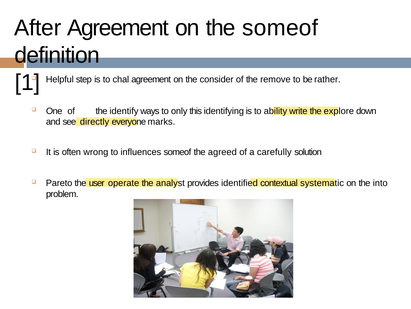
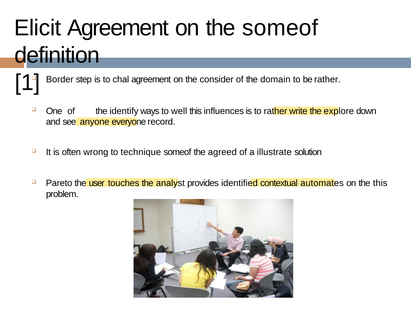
After: After -> Elicit
Helpful: Helpful -> Border
remove: remove -> domain
only: only -> well
identifying: identifying -> influences
to ability: ability -> rather
directly: directly -> anyone
marks: marks -> record
influences: influences -> technique
carefully: carefully -> illustrate
operate: operate -> touches
systematic: systematic -> automates
the into: into -> this
